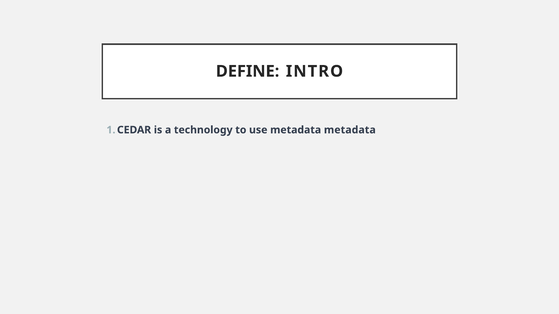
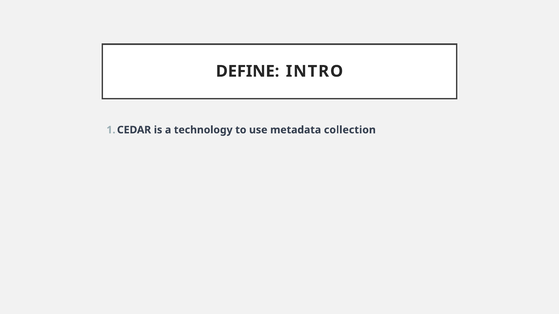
metadata metadata: metadata -> collection
